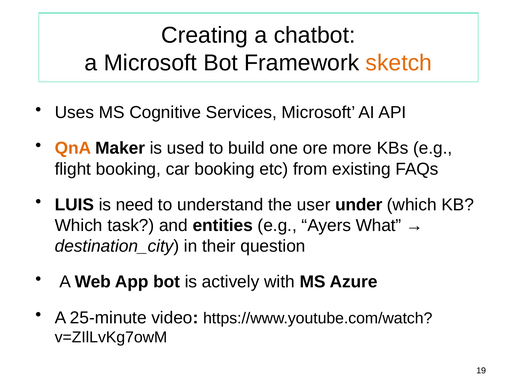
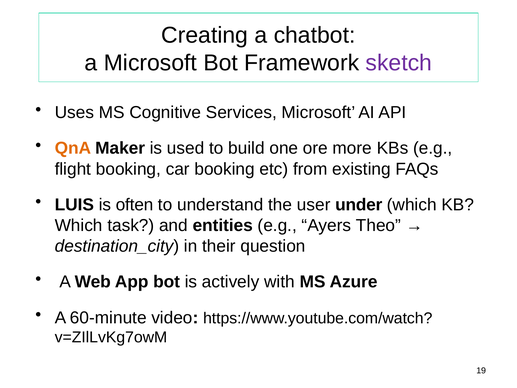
sketch colour: orange -> purple
need: need -> often
What: What -> Theo
25-minute: 25-minute -> 60-minute
